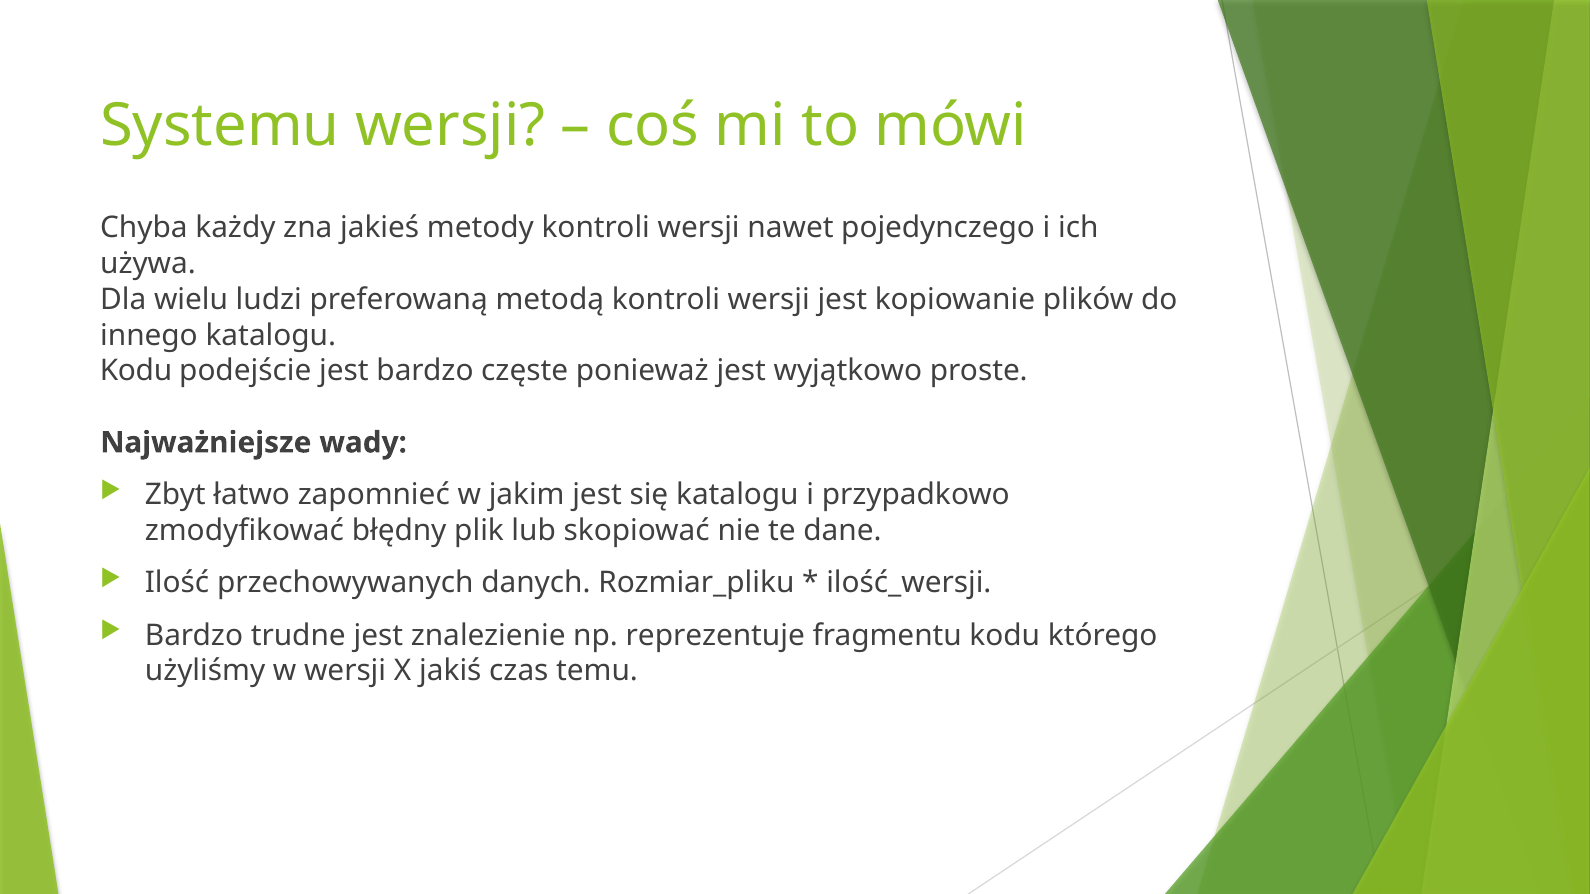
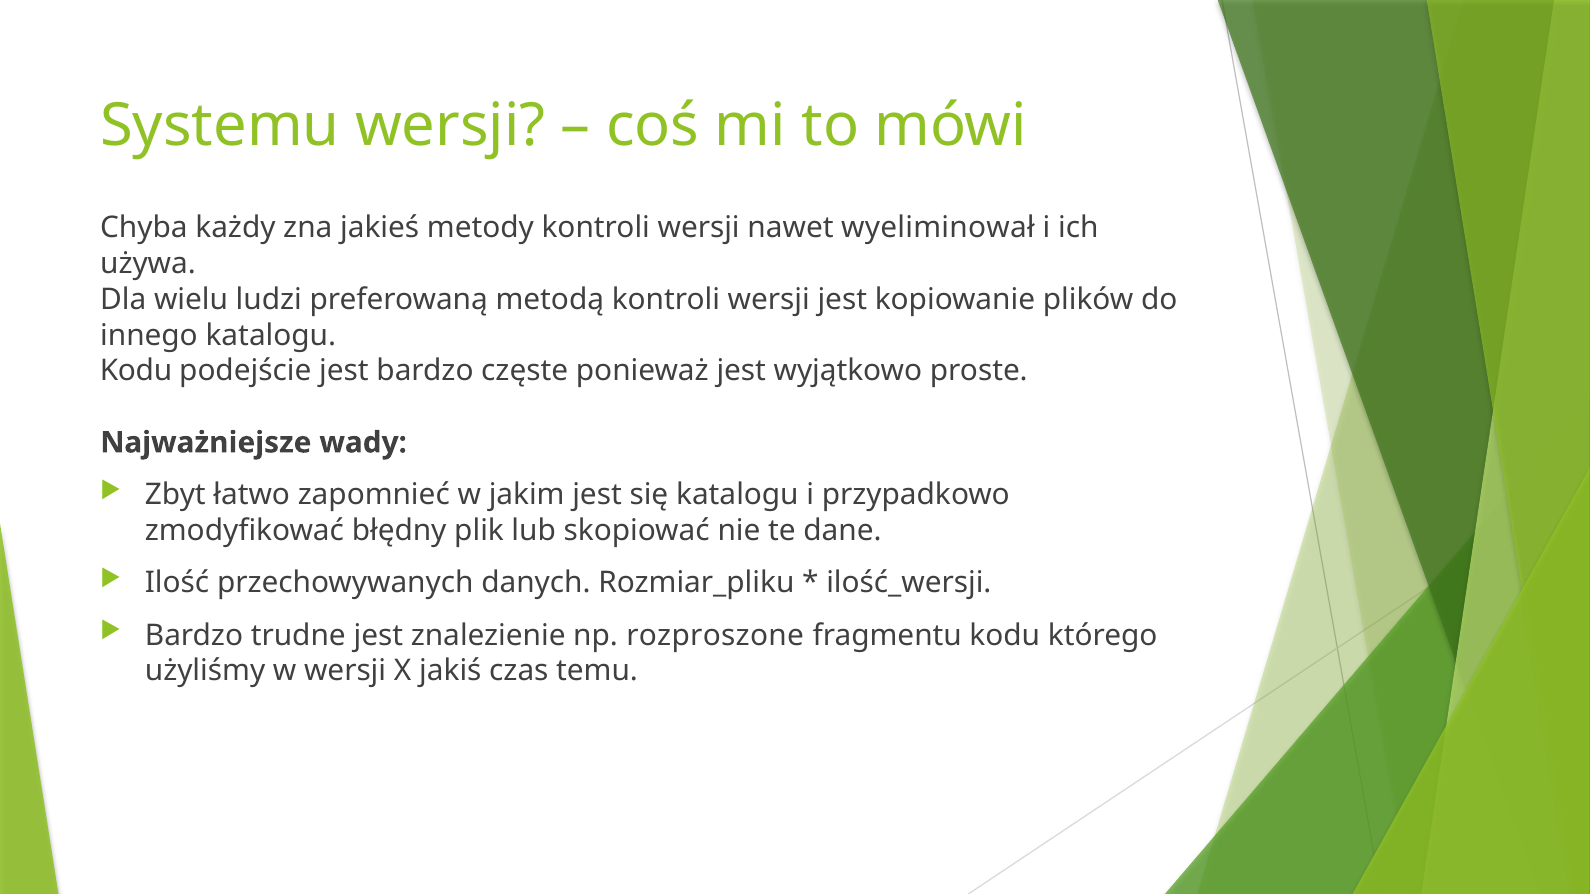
pojedynczego: pojedynczego -> wyeliminował
reprezentuje: reprezentuje -> rozproszone
